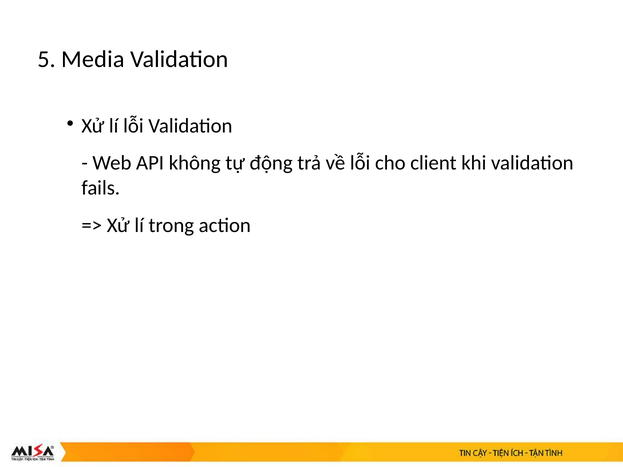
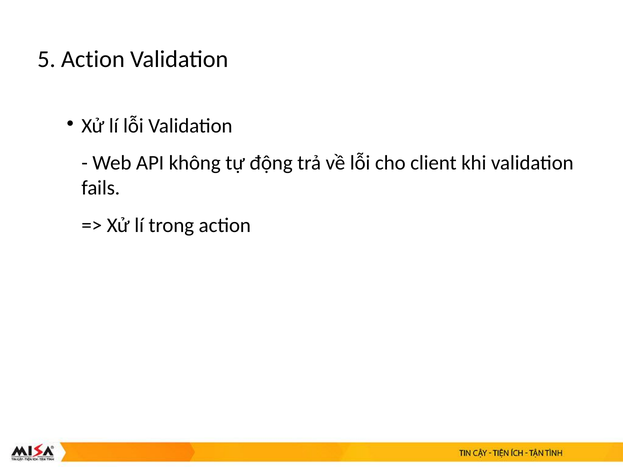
5 Media: Media -> Action
